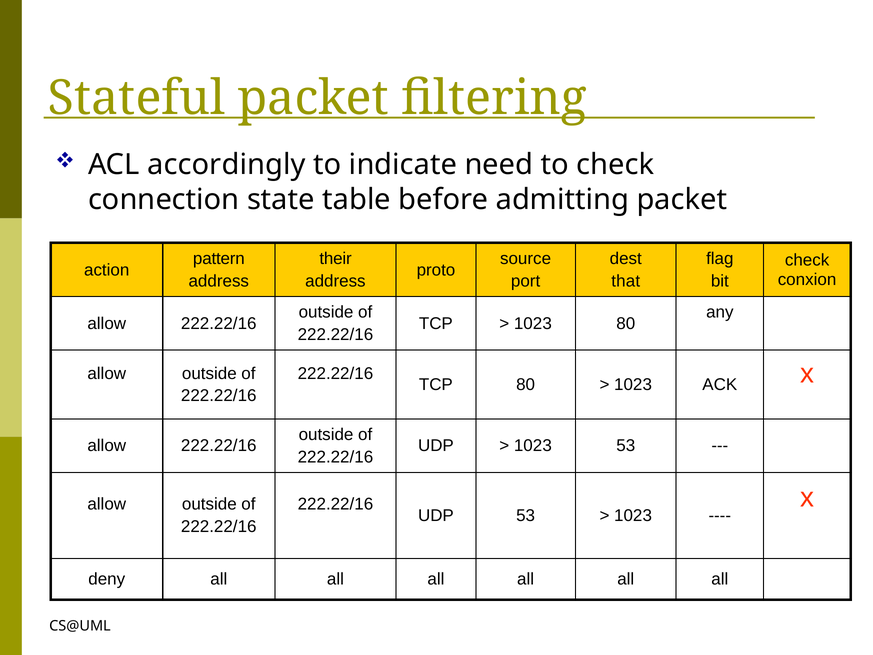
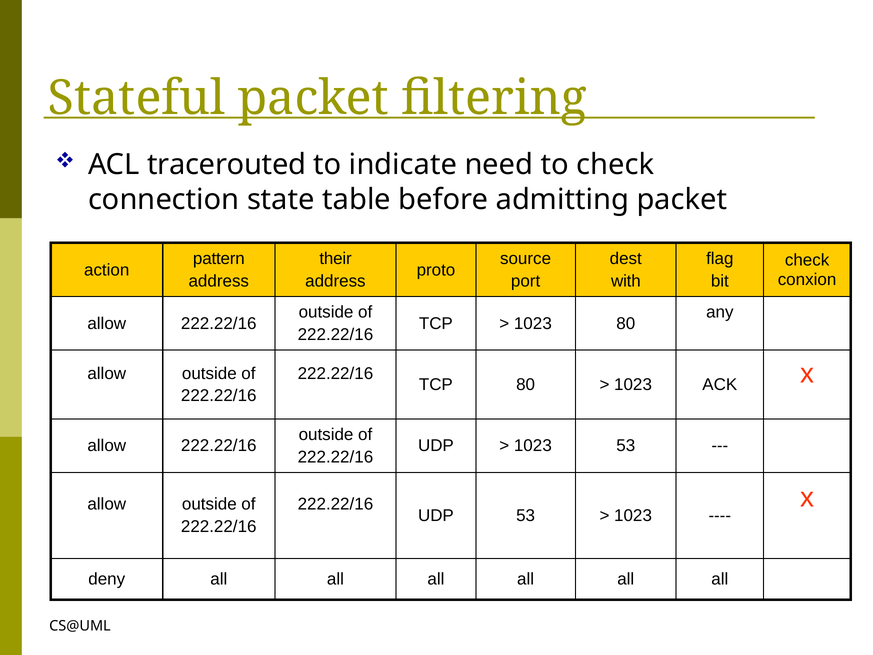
accordingly: accordingly -> tracerouted
that: that -> with
